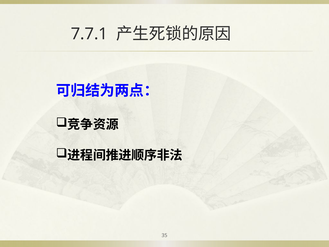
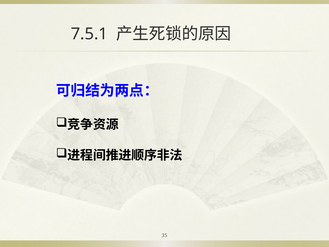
7.7.1: 7.7.1 -> 7.5.1
